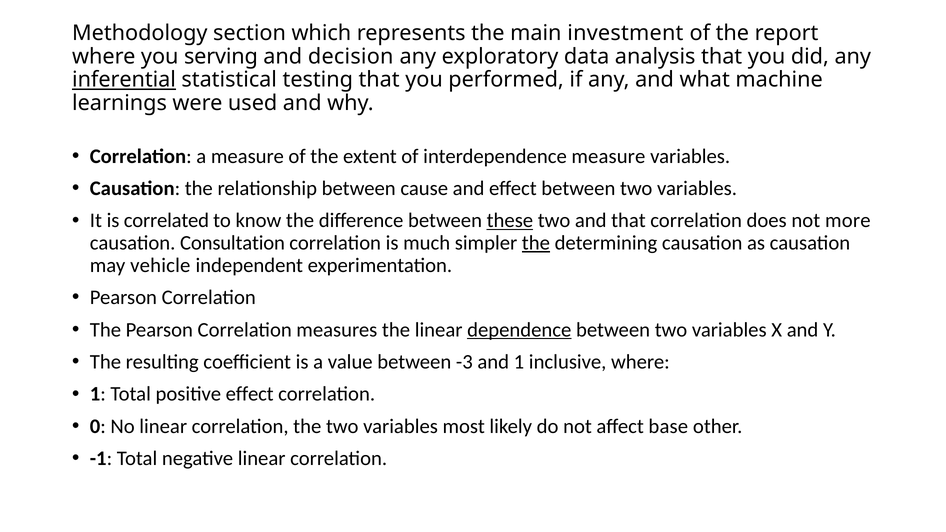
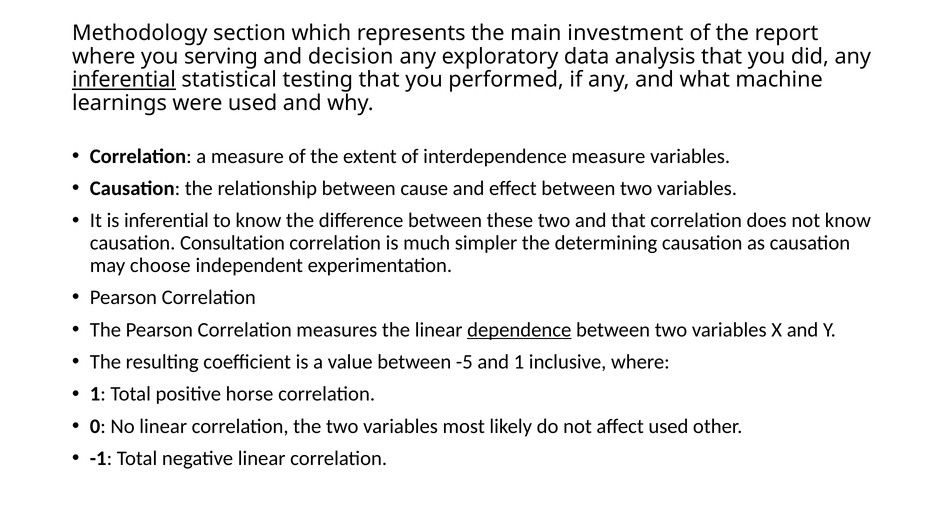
is correlated: correlated -> inferential
these underline: present -> none
not more: more -> know
the at (536, 243) underline: present -> none
vehicle: vehicle -> choose
-3: -3 -> -5
positive effect: effect -> horse
affect base: base -> used
